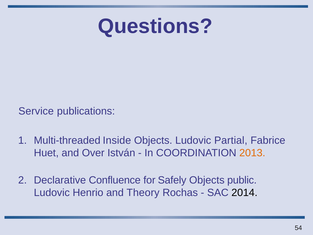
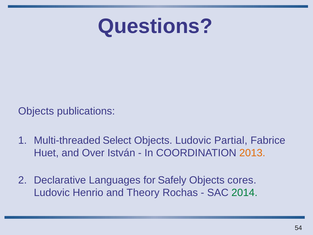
Service at (36, 111): Service -> Objects
Inside: Inside -> Select
Confluence: Confluence -> Languages
public: public -> cores
2014 colour: black -> green
